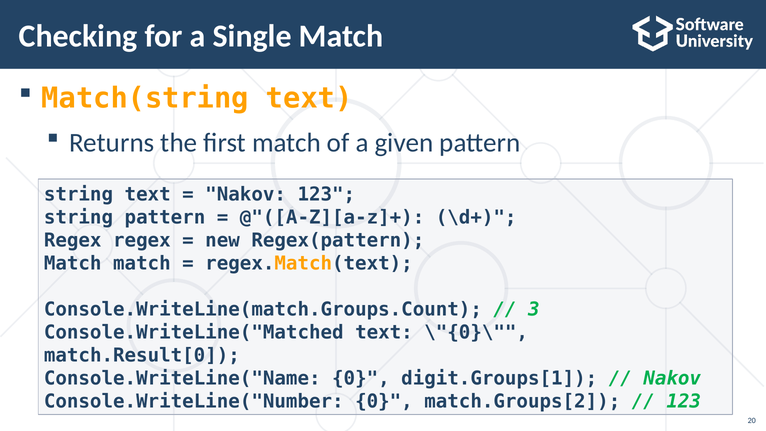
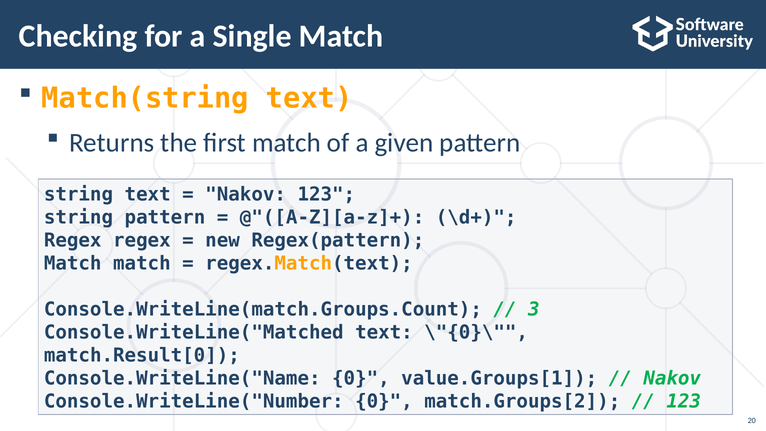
digit.Groups[1: digit.Groups[1 -> value.Groups[1
